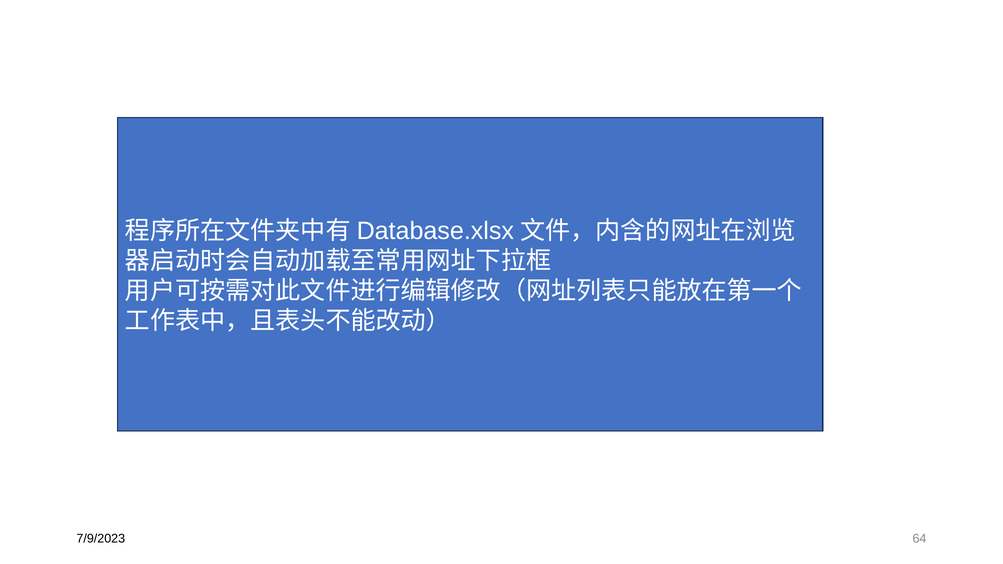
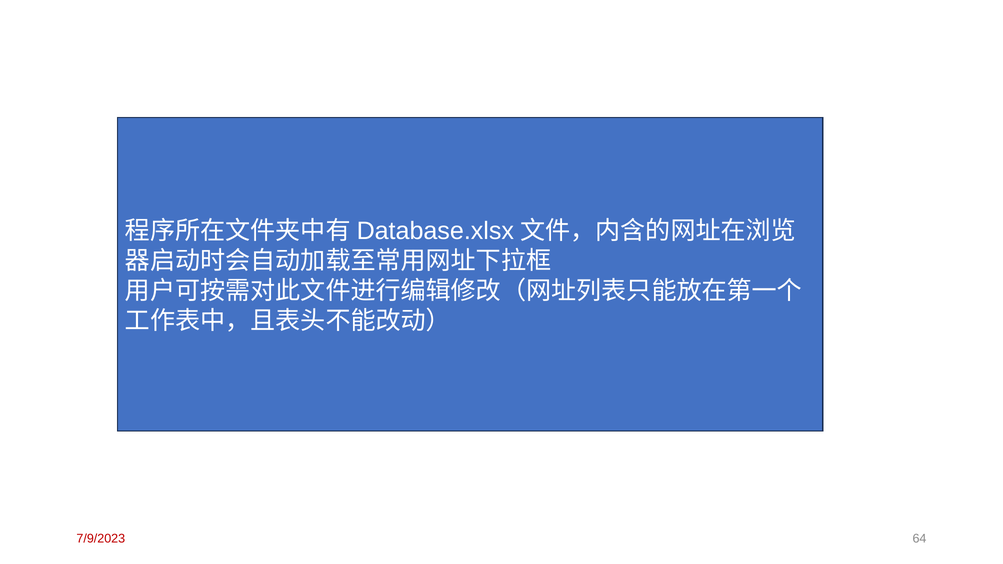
7/9/2023 colour: black -> red
